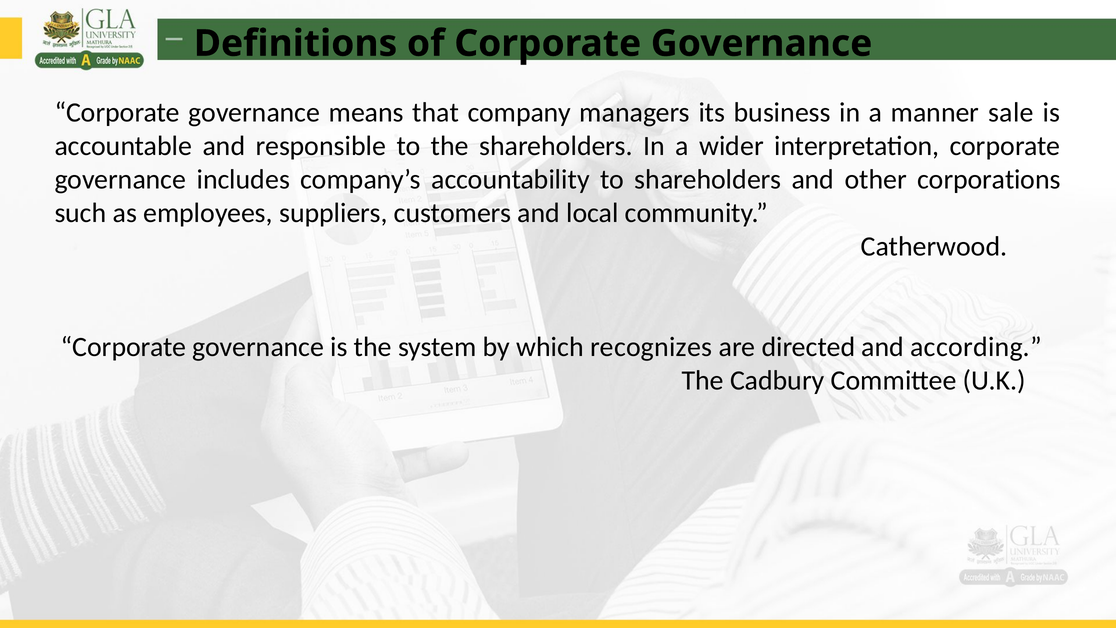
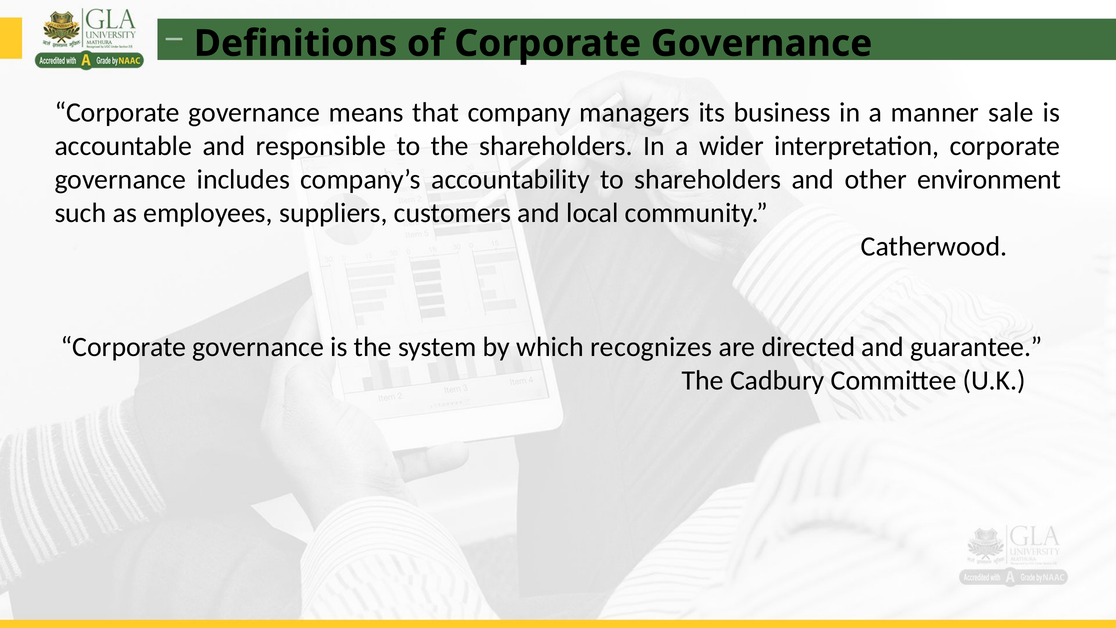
corporations: corporations -> environment
according: according -> guarantee
